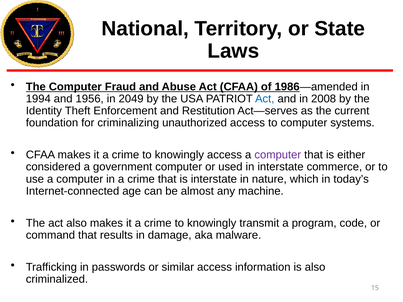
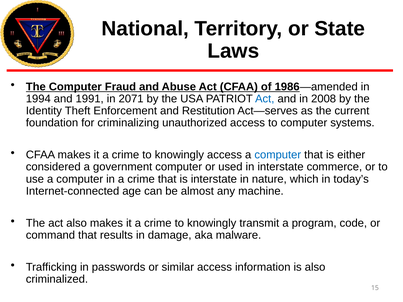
1956: 1956 -> 1991
2049: 2049 -> 2071
computer at (278, 155) colour: purple -> blue
